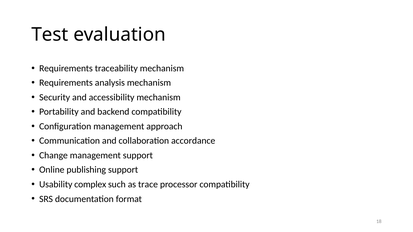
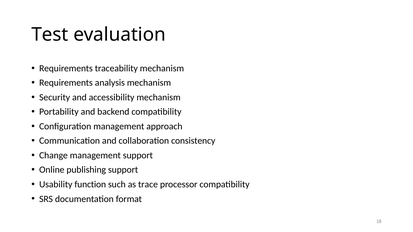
accordance: accordance -> consistency
complex: complex -> function
